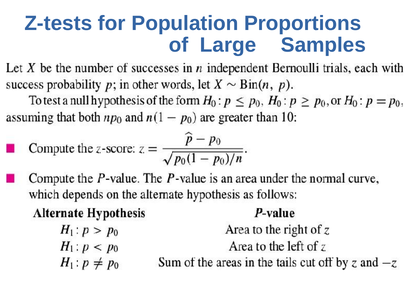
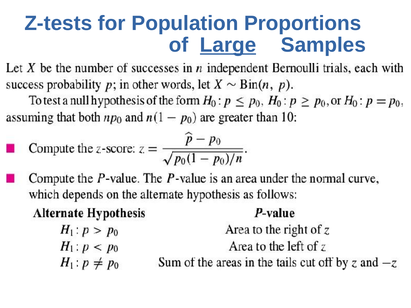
Large underline: none -> present
